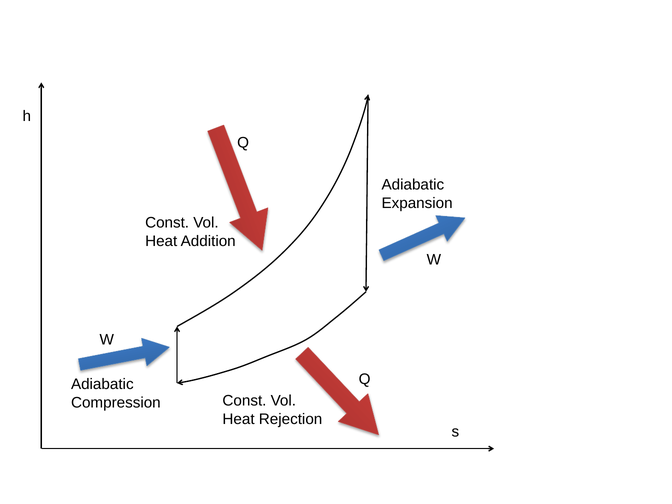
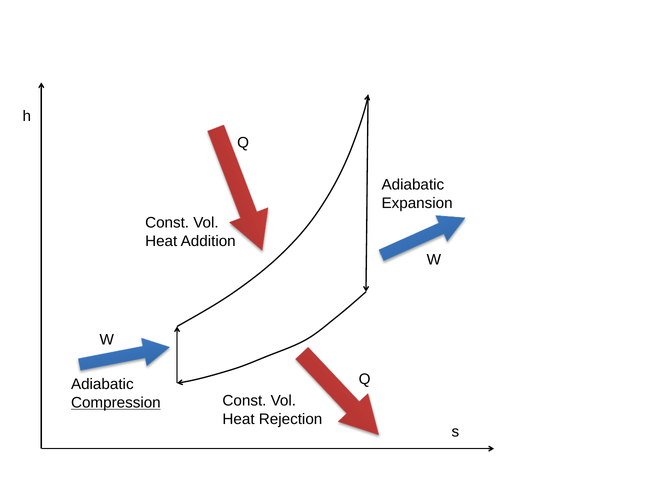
Compression underline: none -> present
